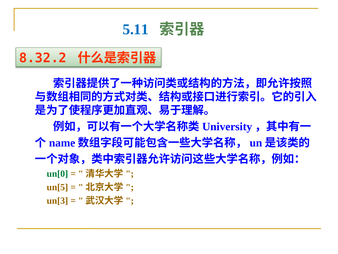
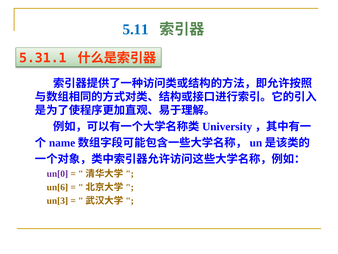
8.32.2: 8.32.2 -> 5.31.1
un[0 colour: green -> purple
un[5: un[5 -> un[6
